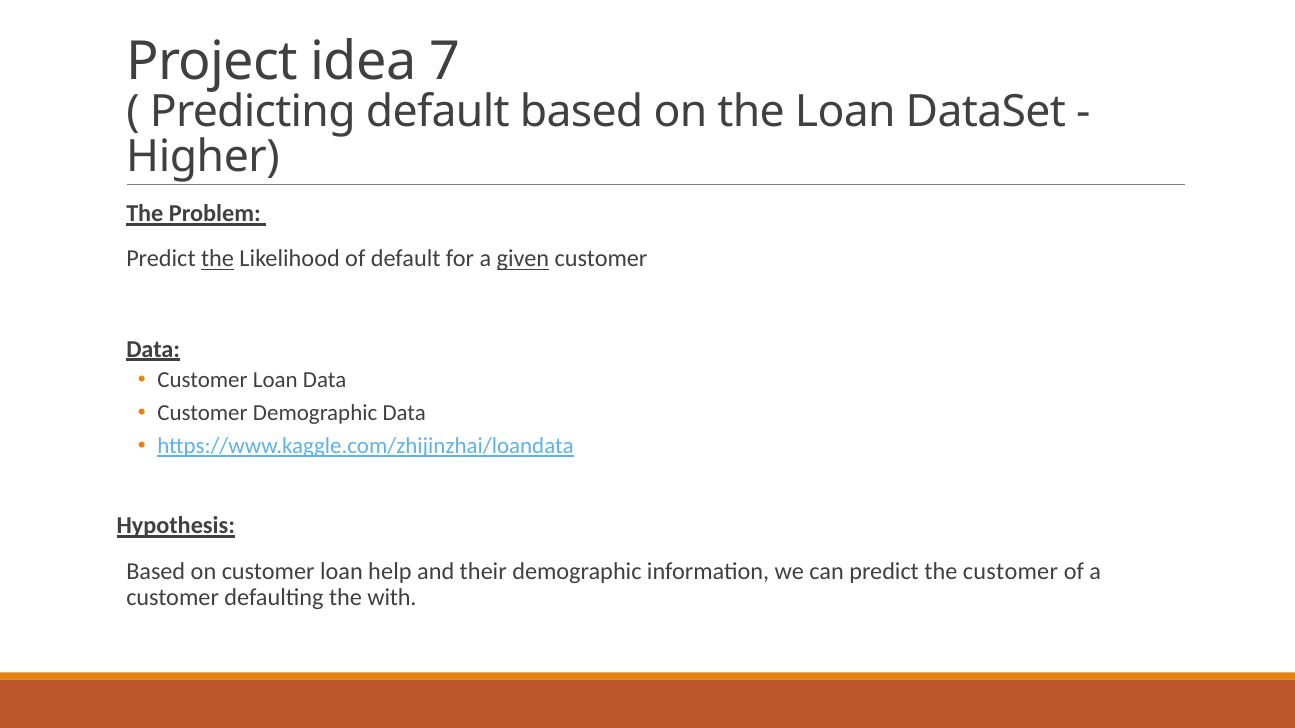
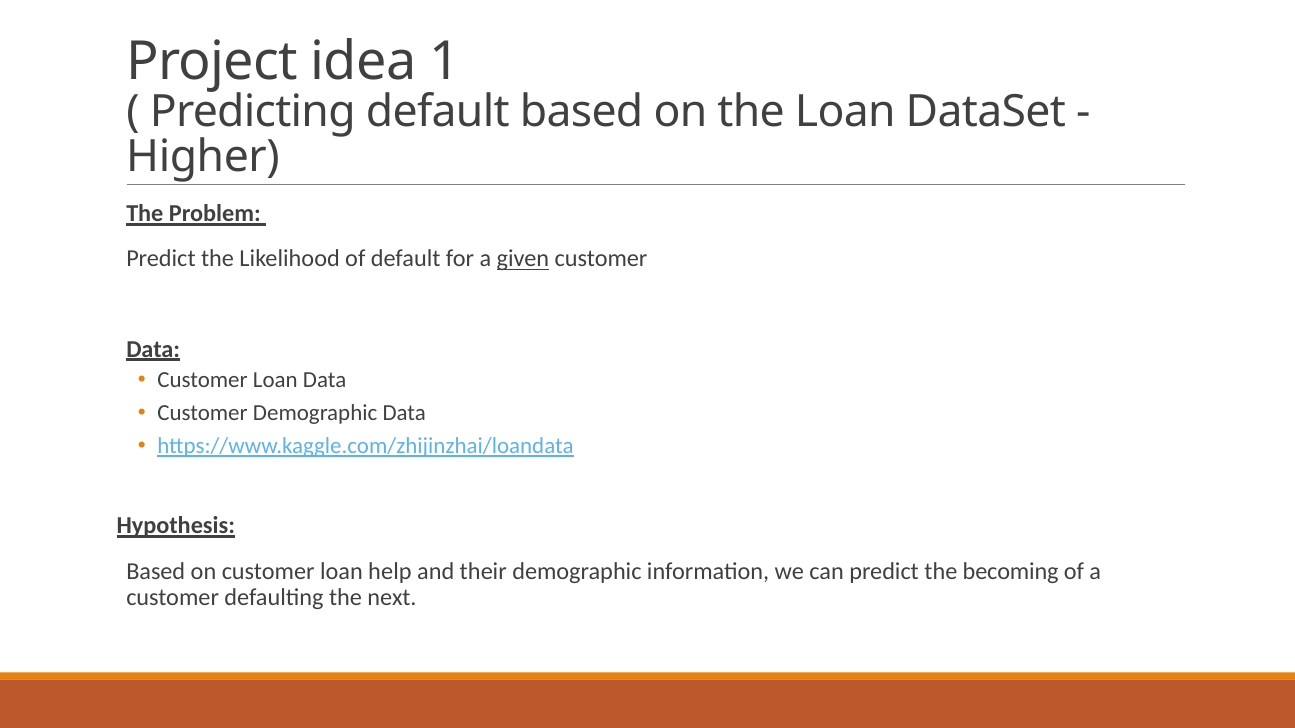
7: 7 -> 1
the at (218, 259) underline: present -> none
the customer: customer -> becoming
with: with -> next
